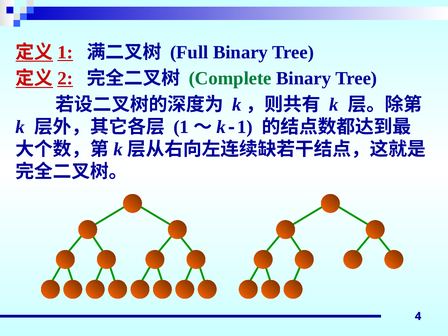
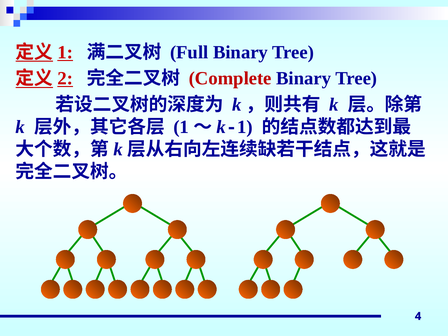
Complete colour: green -> red
